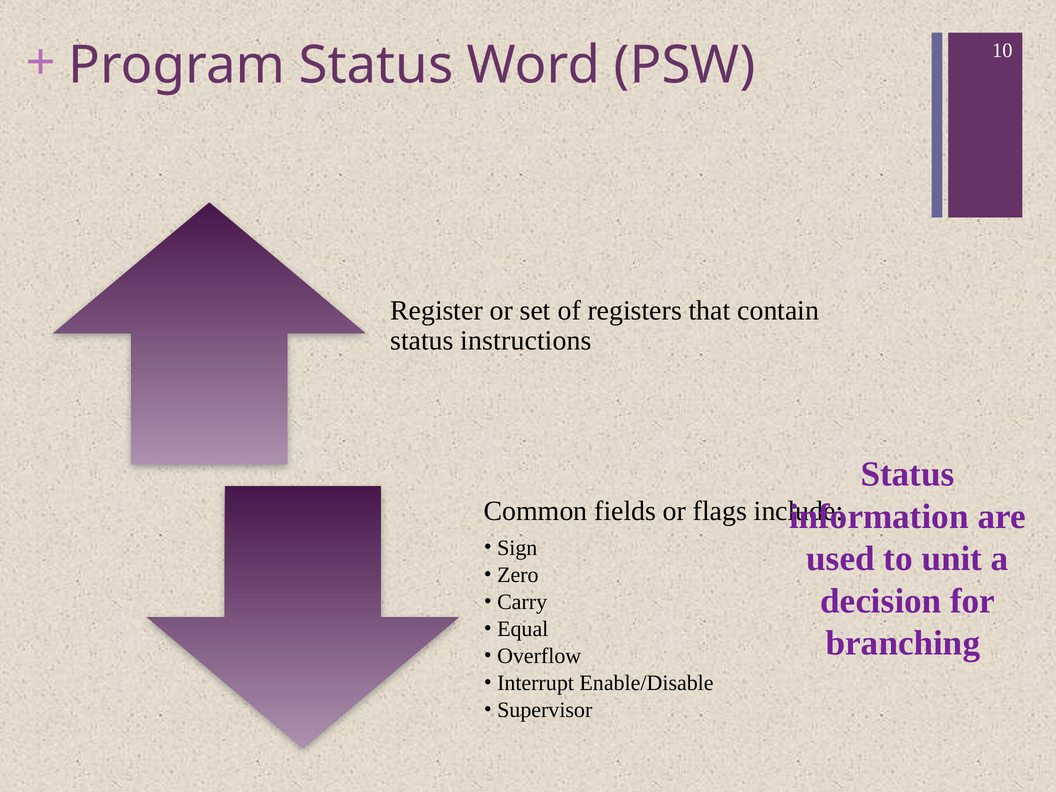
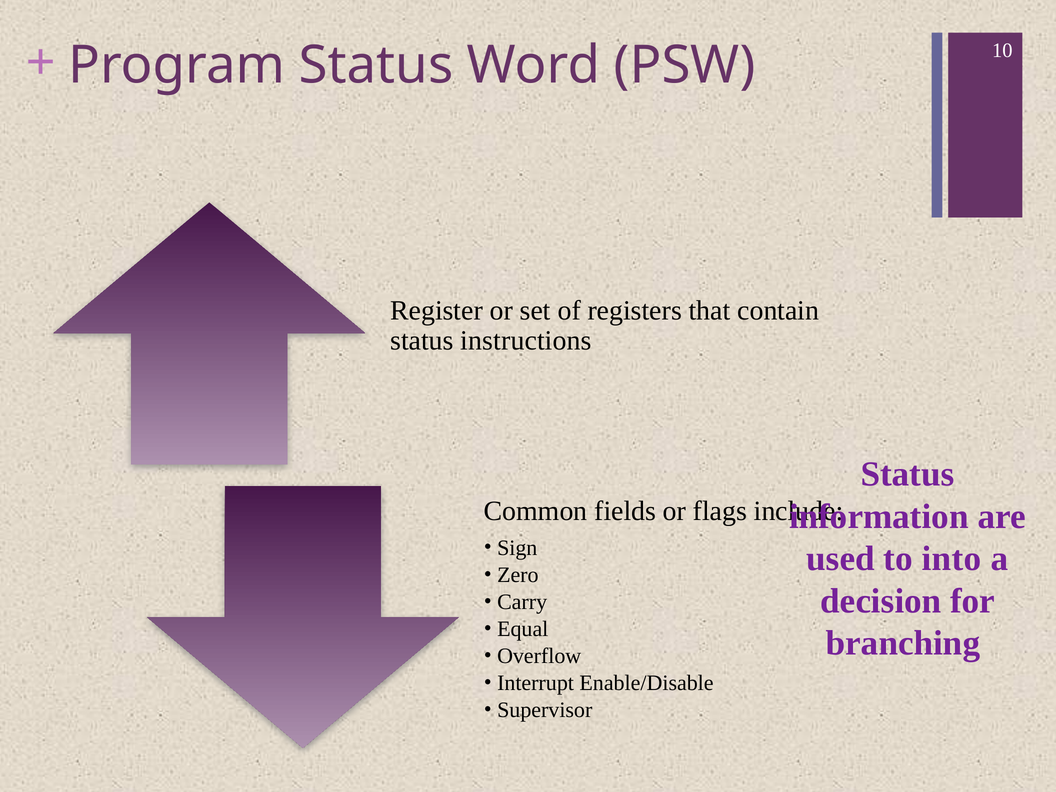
unit: unit -> into
